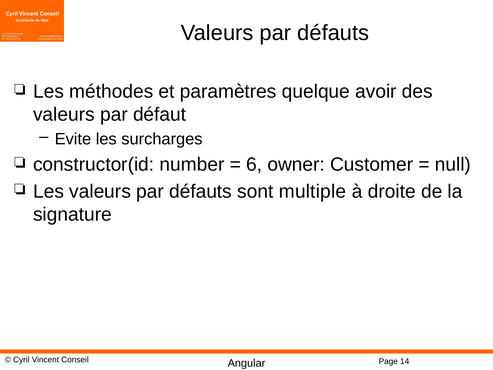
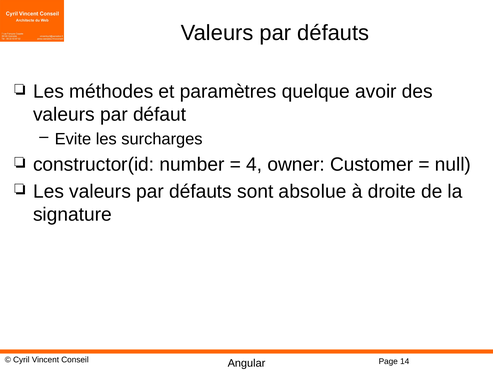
6: 6 -> 4
multiple: multiple -> absolue
